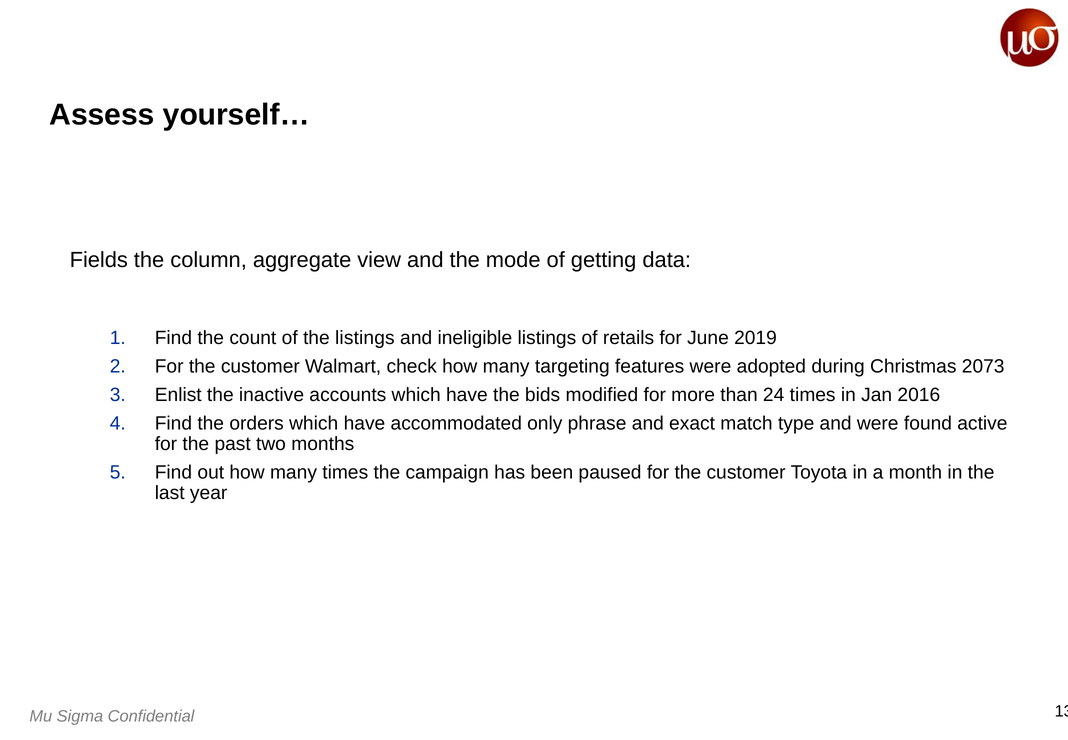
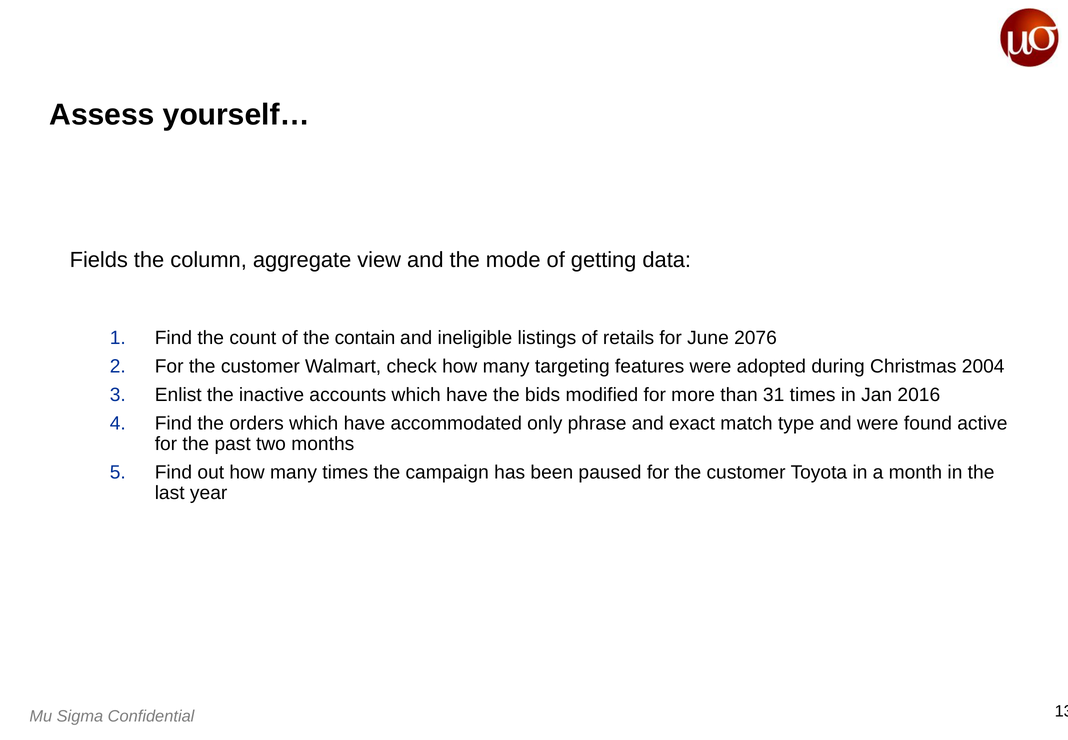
the listings: listings -> contain
2019: 2019 -> 2076
2073: 2073 -> 2004
24: 24 -> 31
